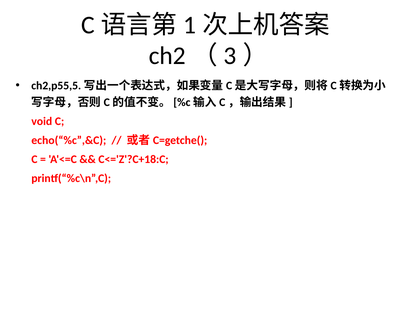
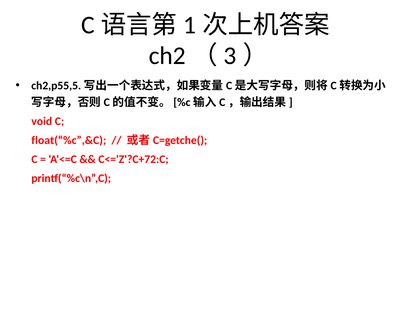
echo(“%c”,&C: echo(“%c”,&C -> float(“%c”,&C
C<='Z'?C+18:C: C<='Z'?C+18:C -> C<='Z'?C+72:C
